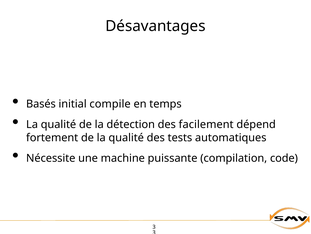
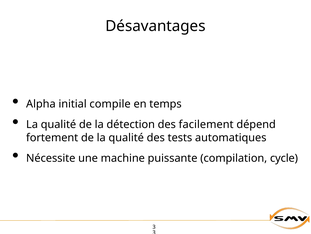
Basés: Basés -> Alpha
code: code -> cycle
